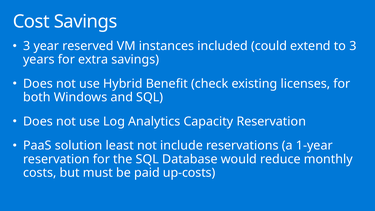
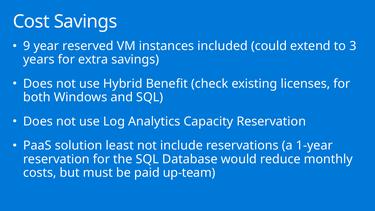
3 at (27, 46): 3 -> 9
up-costs: up-costs -> up-team
